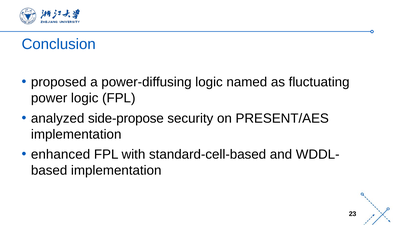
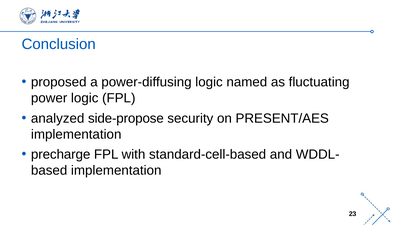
enhanced: enhanced -> precharge
